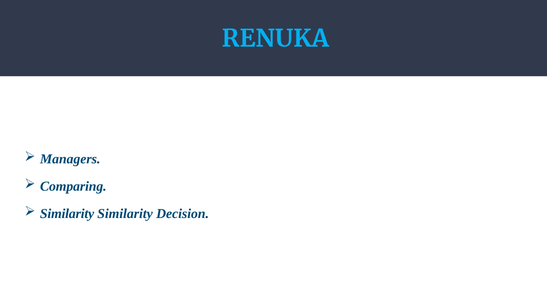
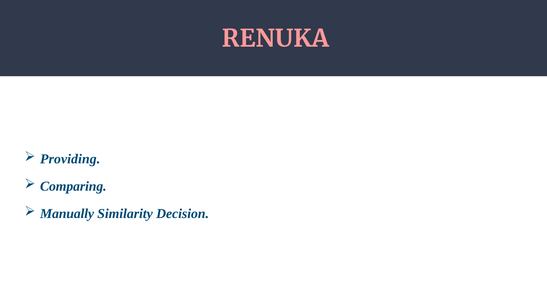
RENUKA colour: light blue -> pink
Managers: Managers -> Providing
Similarity at (67, 214): Similarity -> Manually
